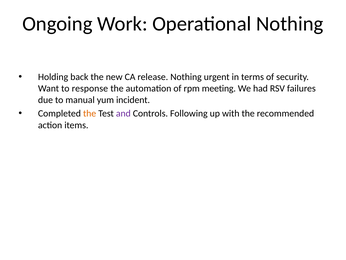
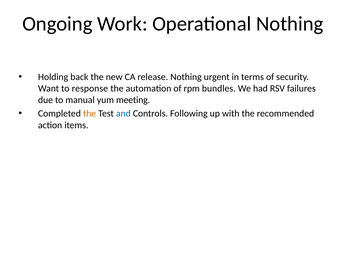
meeting: meeting -> bundles
incident: incident -> meeting
and colour: purple -> blue
